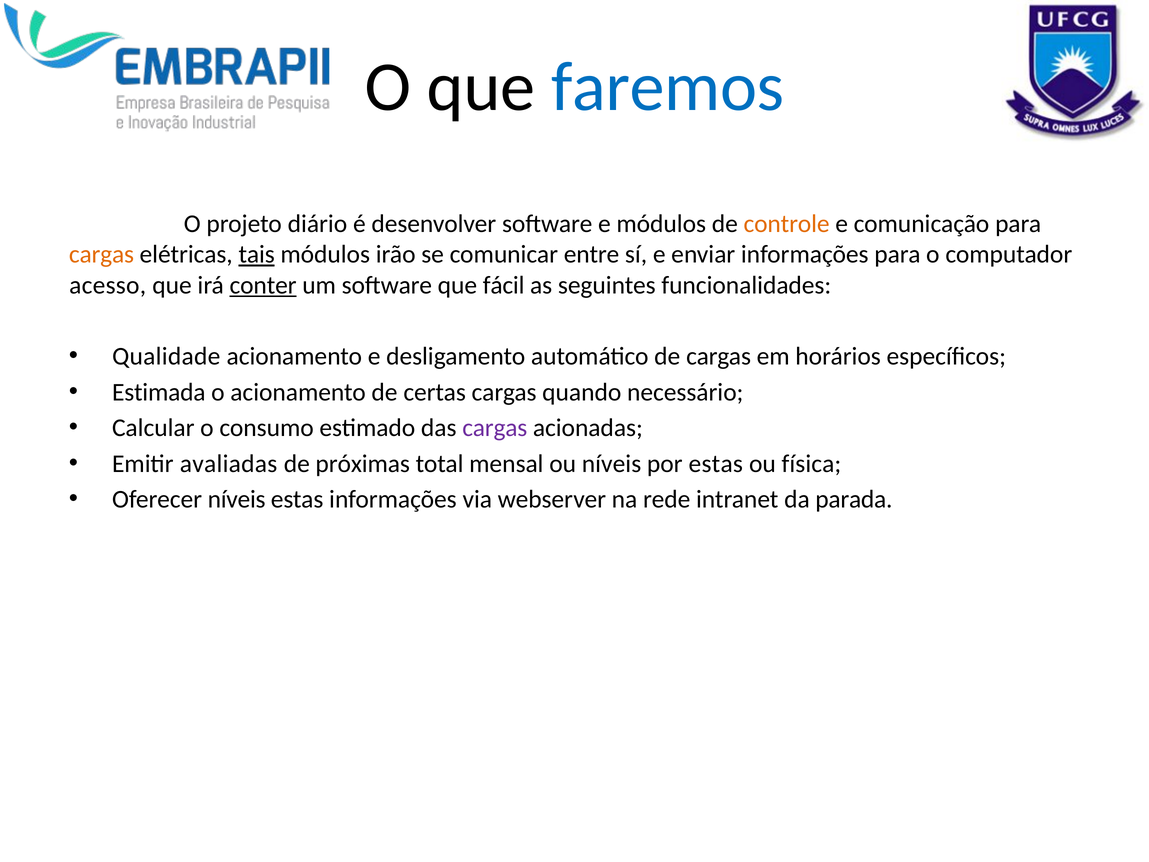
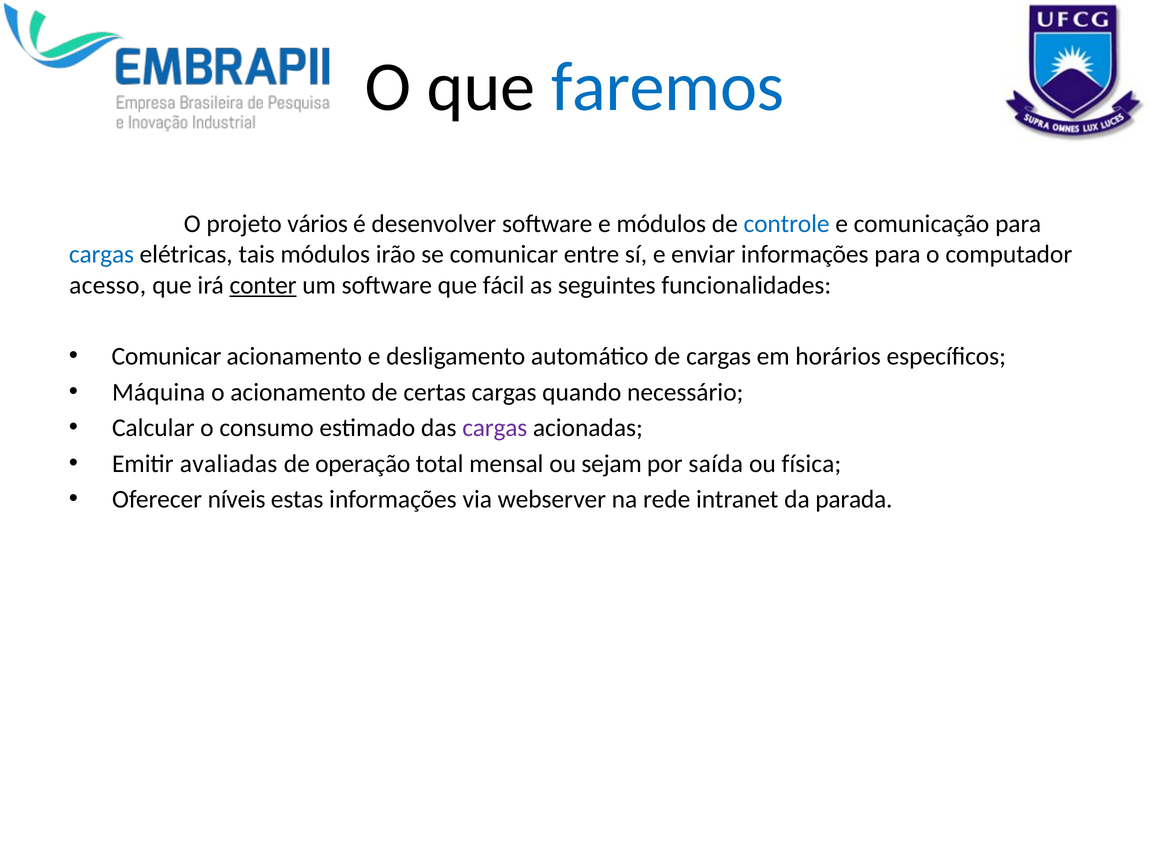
diário: diário -> vários
controle colour: orange -> blue
cargas at (101, 254) colour: orange -> blue
tais underline: present -> none
Qualidade at (166, 356): Qualidade -> Comunicar
Estimada: Estimada -> Máquina
próximas: próximas -> operação
ou níveis: níveis -> sejam
por estas: estas -> saída
